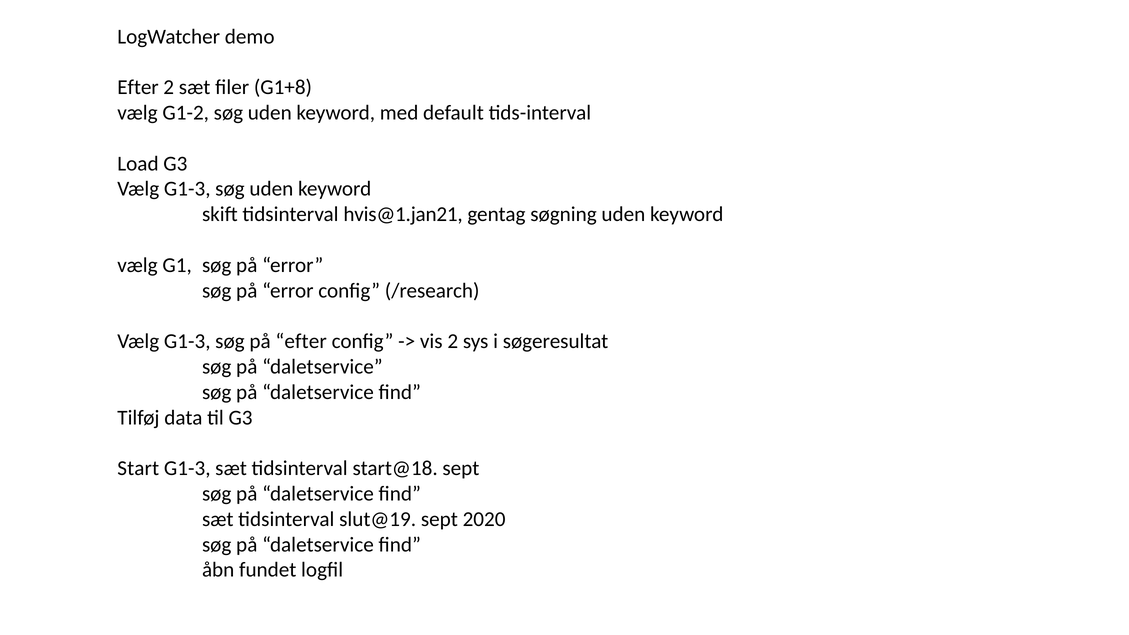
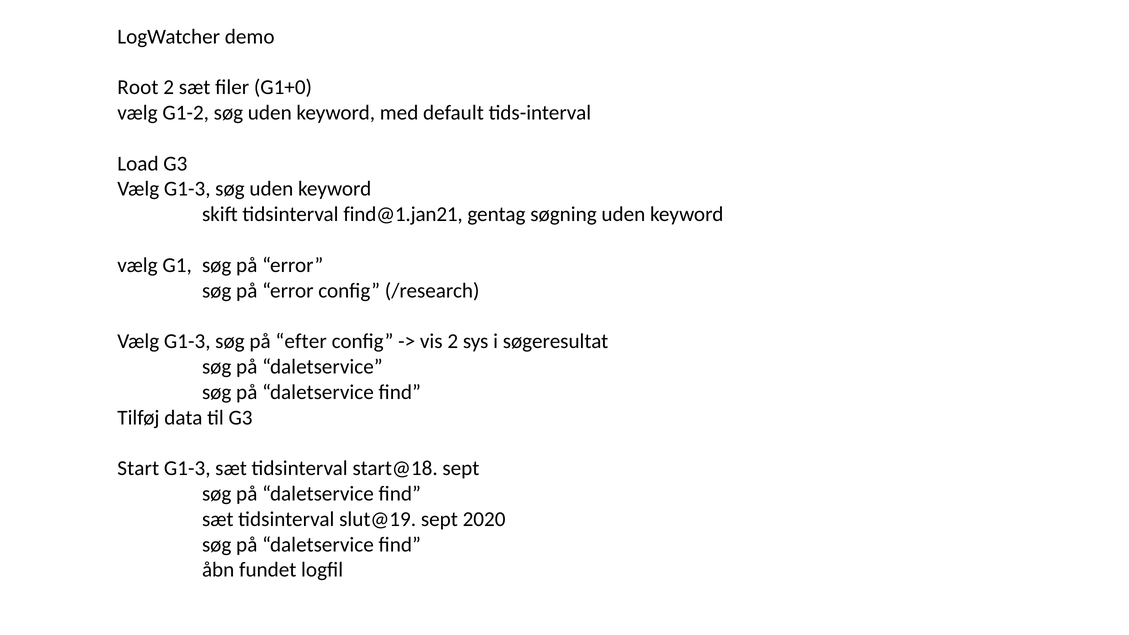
Efter at (138, 87): Efter -> Root
G1+8: G1+8 -> G1+0
hvis@1.jan21: hvis@1.jan21 -> find@1.jan21
